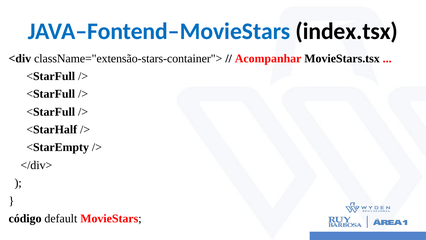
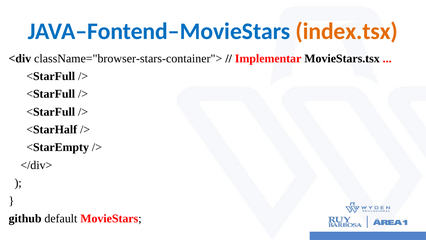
index.tsx colour: black -> orange
className="extensão-stars-container">: className="extensão-stars-container"> -> className="browser-stars-container">
Acompanhar: Acompanhar -> Implementar
código: código -> github
